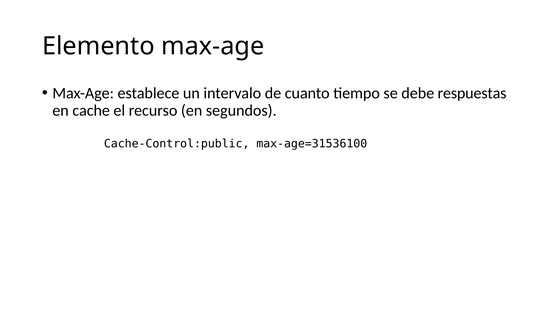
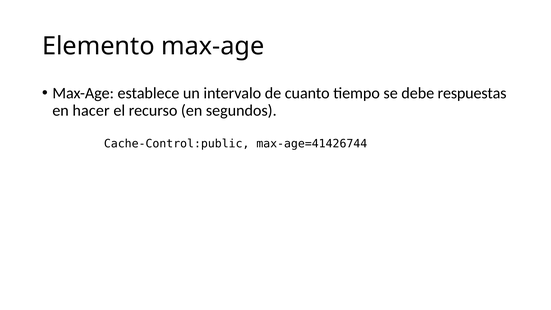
cache: cache -> hacer
max-age=31536100: max-age=31536100 -> max-age=41426744
